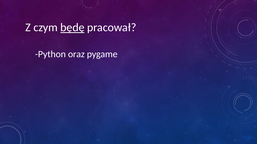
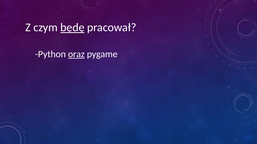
oraz underline: none -> present
